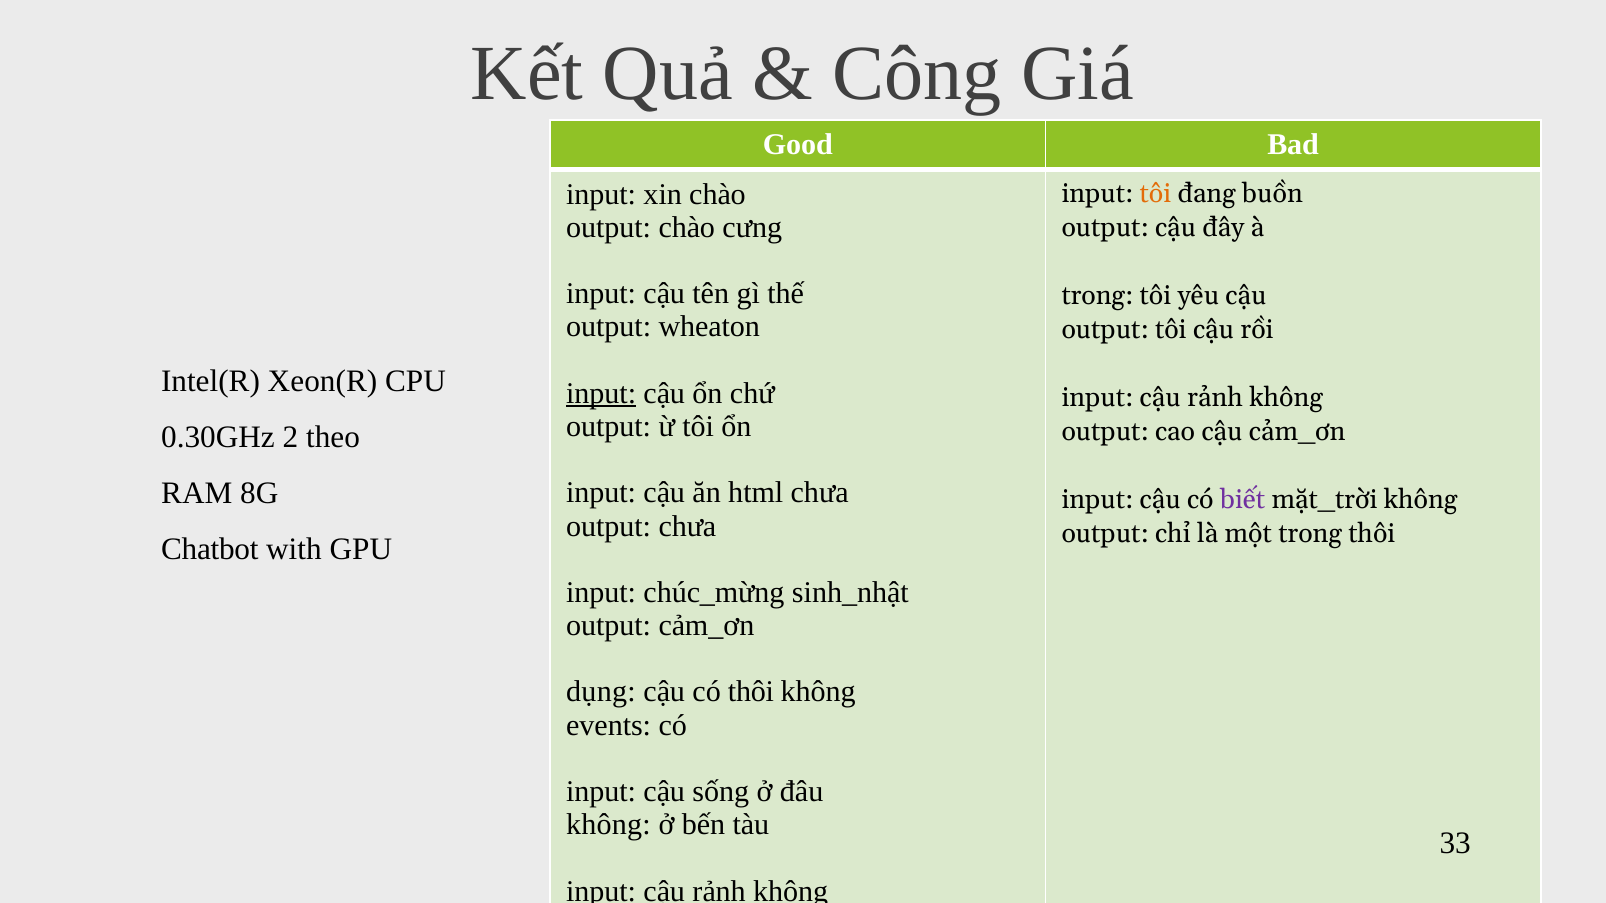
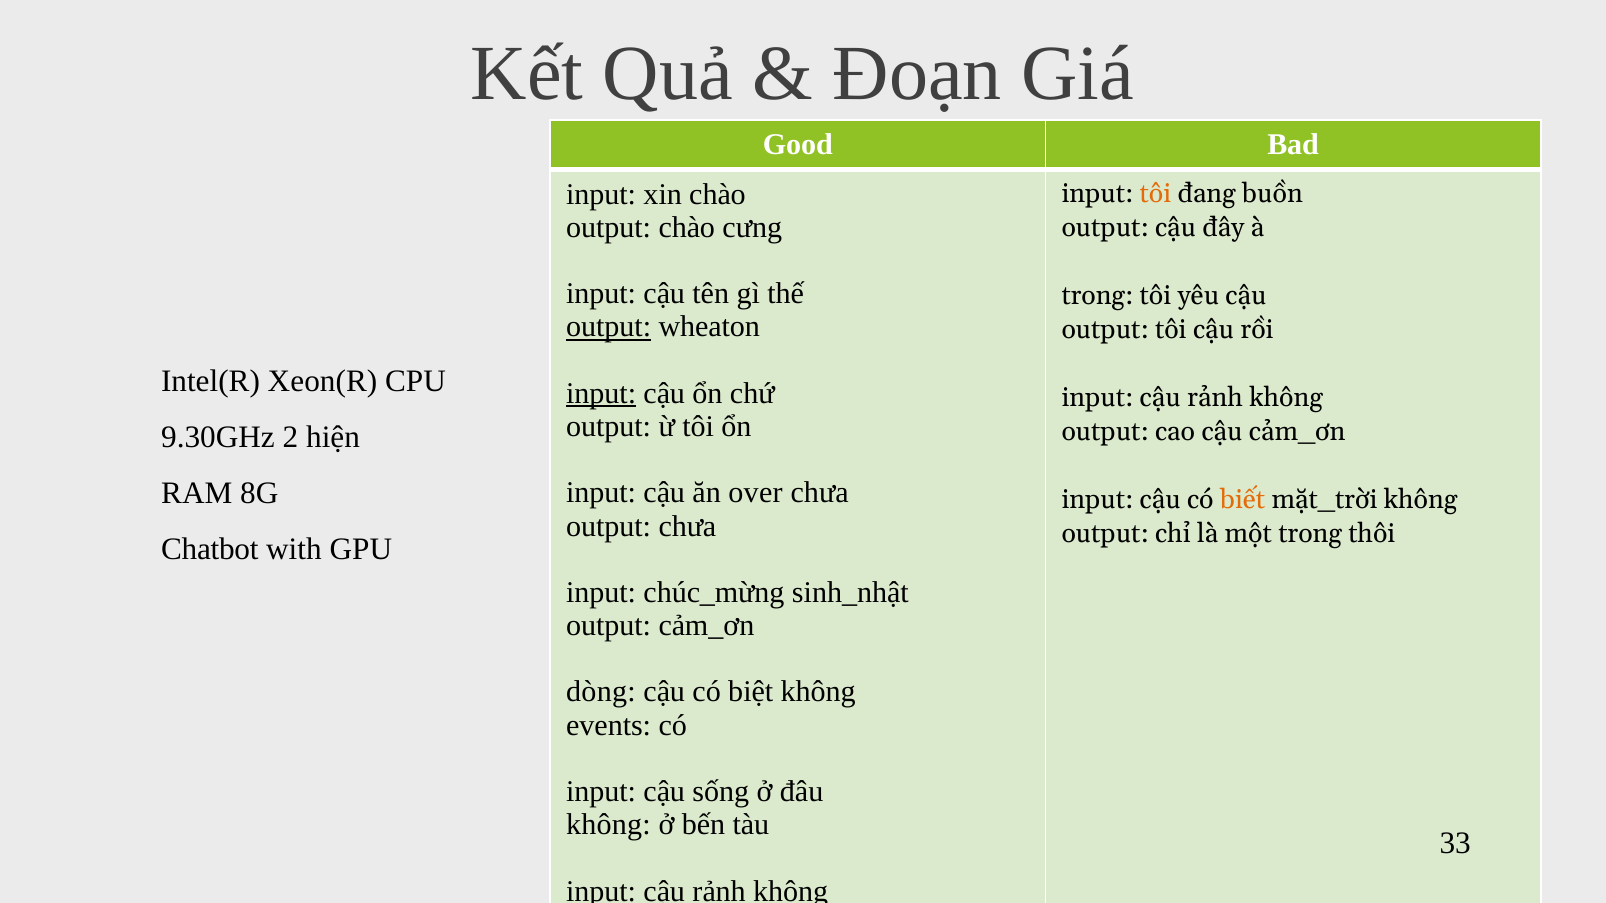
Công: Công -> Đoạn
output at (609, 327) underline: none -> present
0.30GHz: 0.30GHz -> 9.30GHz
theo: theo -> hiện
html: html -> over
biết colour: purple -> orange
dụng: dụng -> dòng
có thôi: thôi -> biệt
